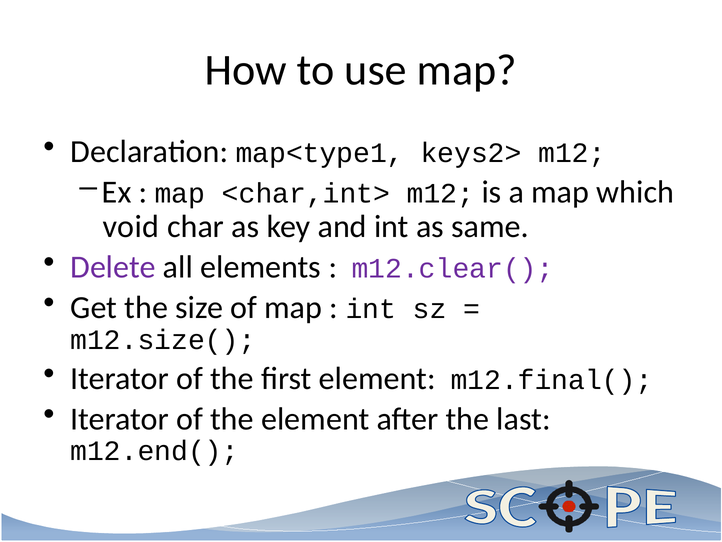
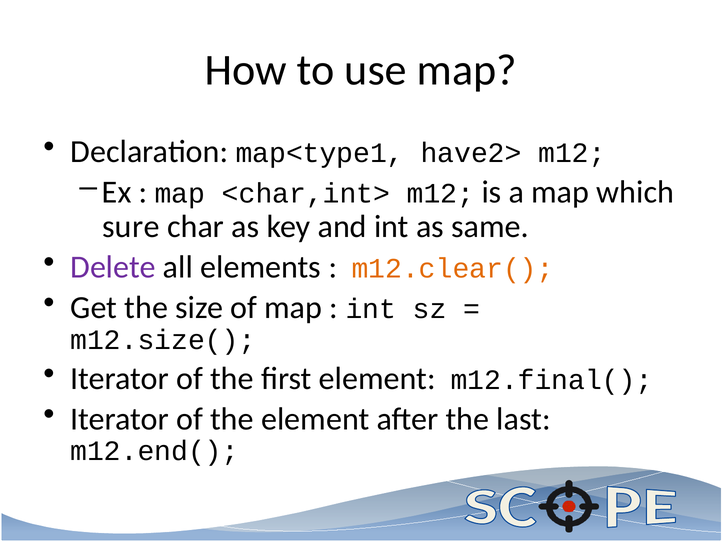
keys2>: keys2> -> have2>
void: void -> sure
m12.clear( colour: purple -> orange
